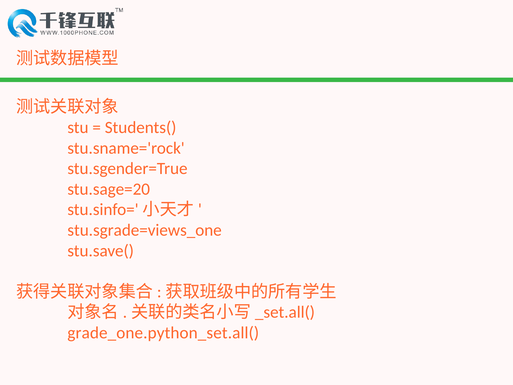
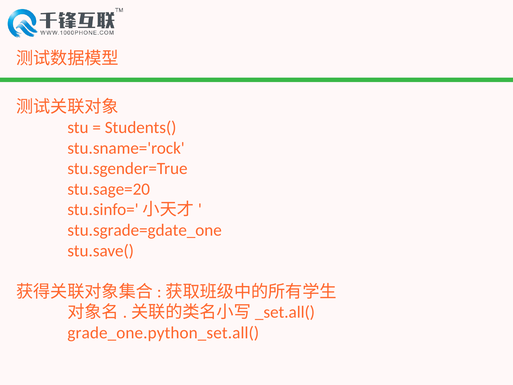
stu.sgrade=views_one: stu.sgrade=views_one -> stu.sgrade=gdate_one
